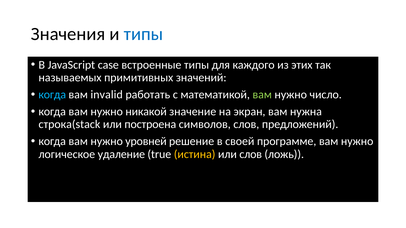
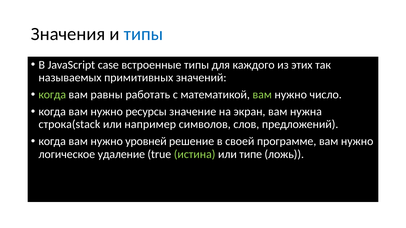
когда at (52, 95) colour: light blue -> light green
invalid: invalid -> равны
никакой: никакой -> ресурсы
построена: построена -> например
истина colour: yellow -> light green
или слов: слов -> типе
